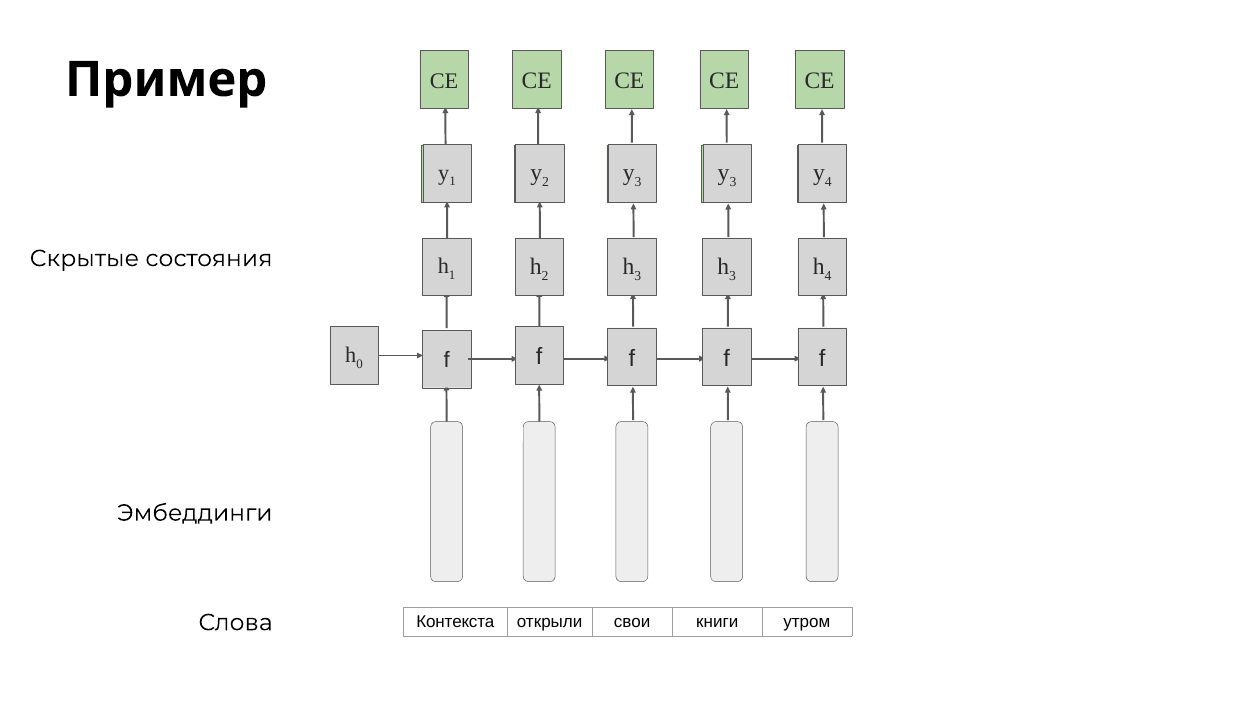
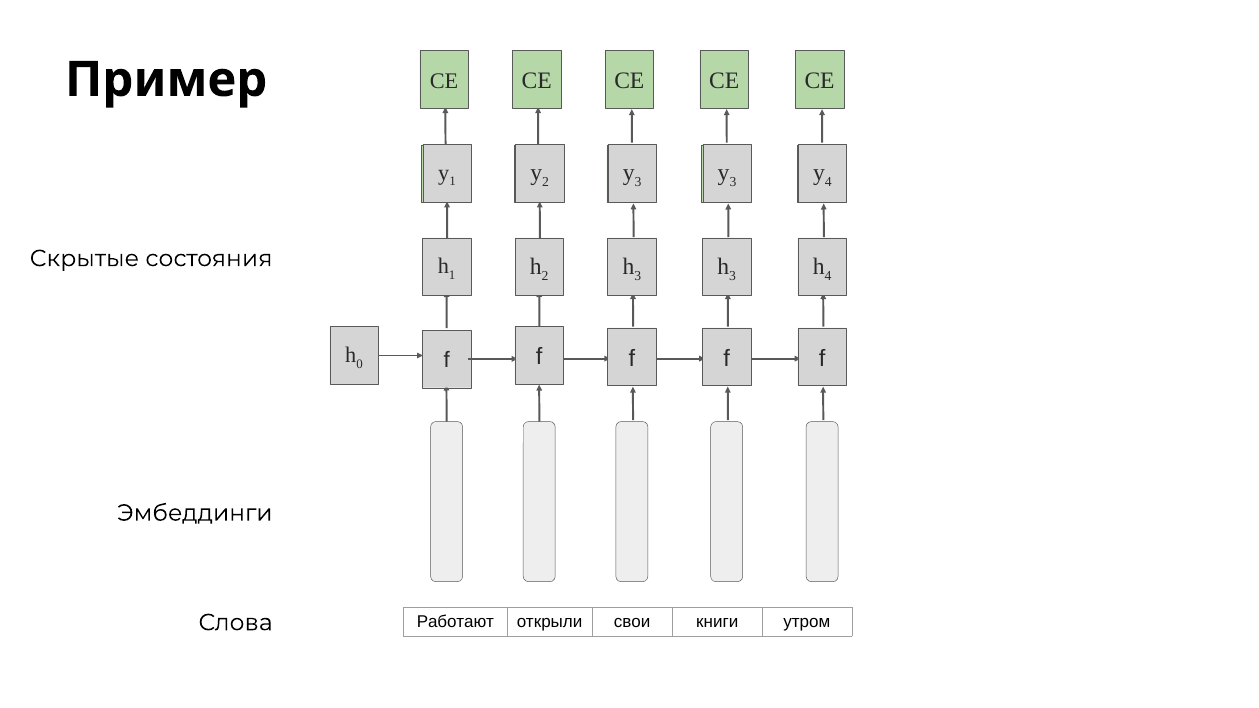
Контекста: Контекста -> Работают
